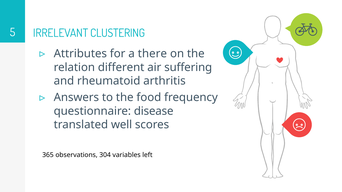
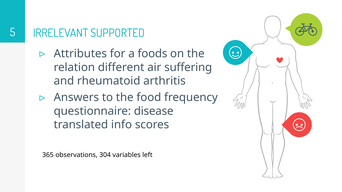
CLUSTERING: CLUSTERING -> SUPPORTED
there: there -> foods
well: well -> info
